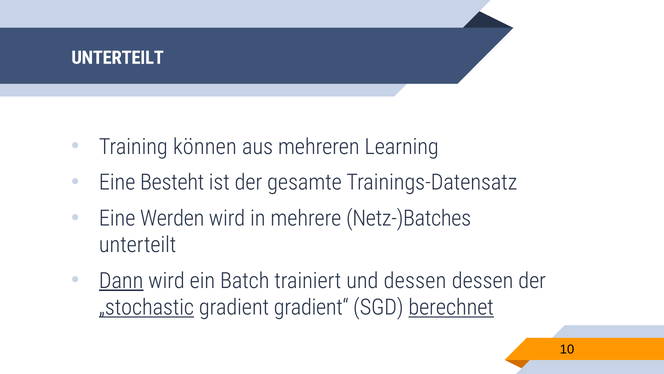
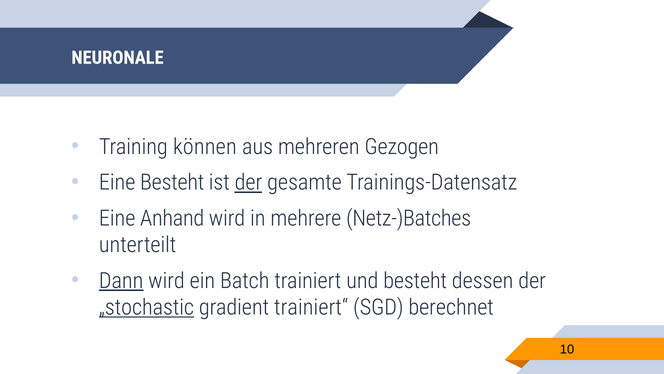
UNTERTEILT at (118, 58): UNTERTEILT -> NEURONALE
Learning: Learning -> Gezogen
der at (248, 182) underline: none -> present
Werden: Werden -> Anhand
und dessen: dessen -> besteht
gradient“: gradient“ -> trainiert“
berechnet underline: present -> none
